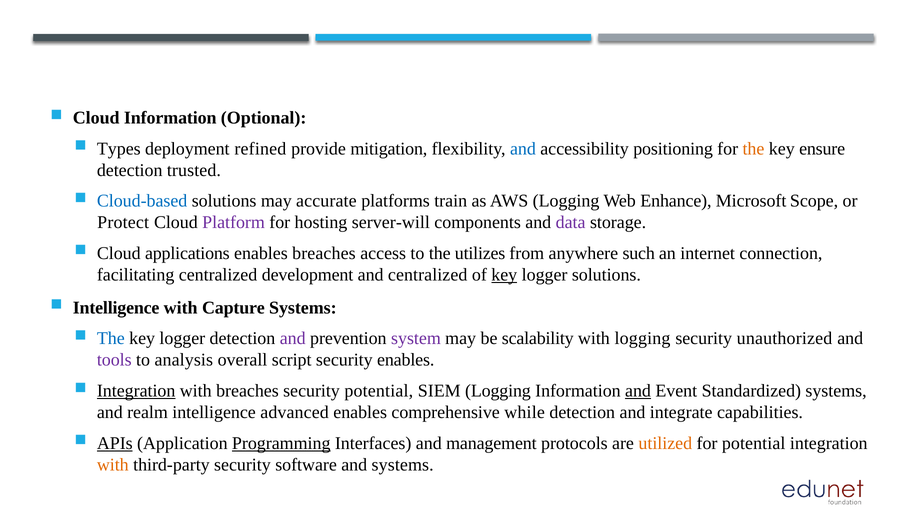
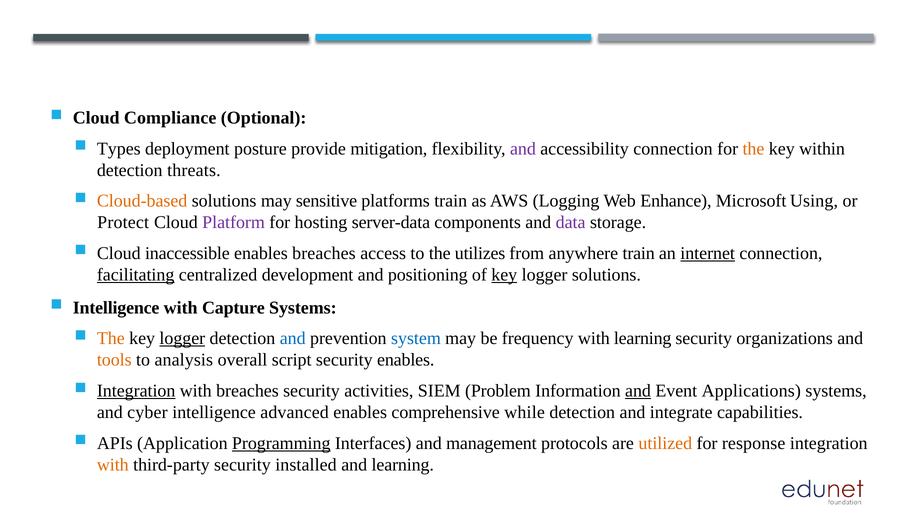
Cloud Information: Information -> Compliance
refined: refined -> posture
and at (523, 149) colour: blue -> purple
accessibility positioning: positioning -> connection
ensure: ensure -> within
trusted: trusted -> threats
Cloud-based colour: blue -> orange
accurate: accurate -> sensitive
Scope: Scope -> Using
server-will: server-will -> server-data
applications: applications -> inaccessible
anywhere such: such -> train
internet underline: none -> present
facilitating underline: none -> present
and centralized: centralized -> positioning
The at (111, 339) colour: blue -> orange
logger at (182, 339) underline: none -> present
and at (293, 339) colour: purple -> blue
system colour: purple -> blue
scalability: scalability -> frequency
with logging: logging -> learning
unauthorized: unauthorized -> organizations
tools colour: purple -> orange
security potential: potential -> activities
SIEM Logging: Logging -> Problem
Standardized: Standardized -> Applications
realm: realm -> cyber
APIs underline: present -> none
for potential: potential -> response
software: software -> installed
and systems: systems -> learning
